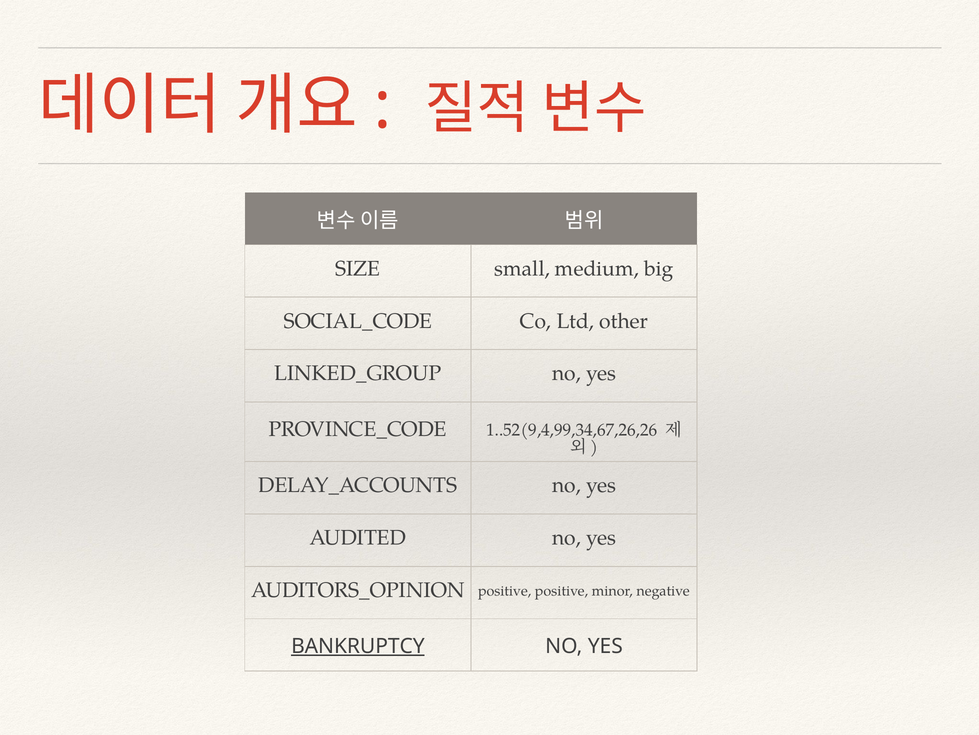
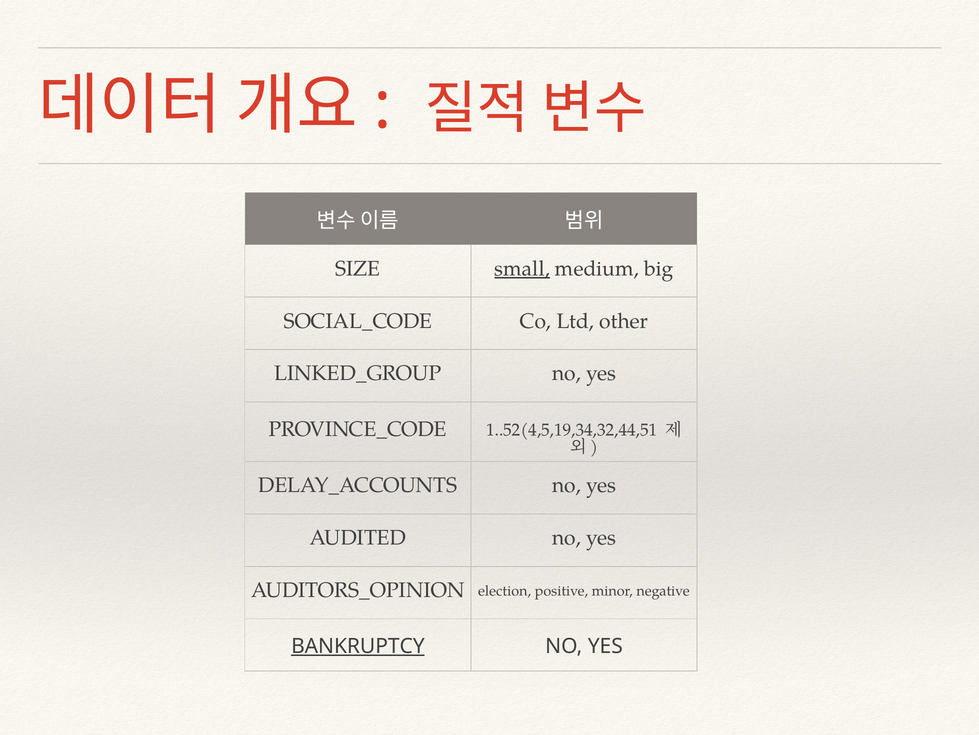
small underline: none -> present
1..52(9,4,99,34,67,26,26: 1..52(9,4,99,34,67,26,26 -> 1..52(4,5,19,34,32,44,51
positive at (505, 590): positive -> election
